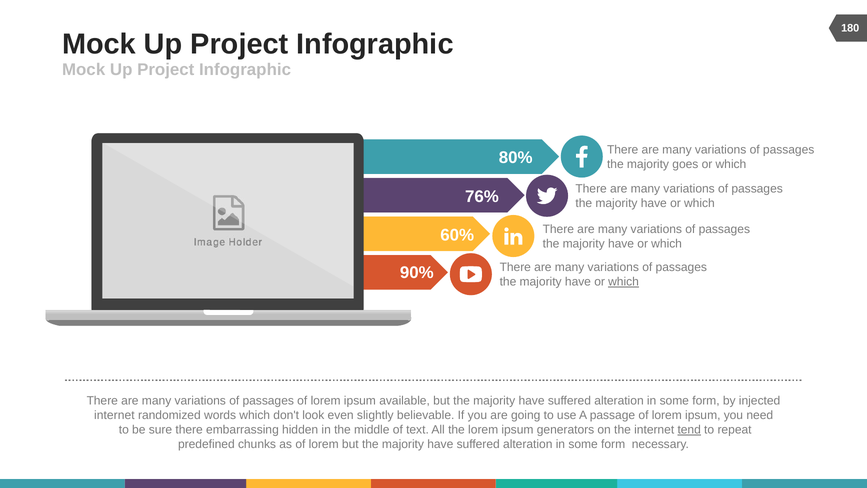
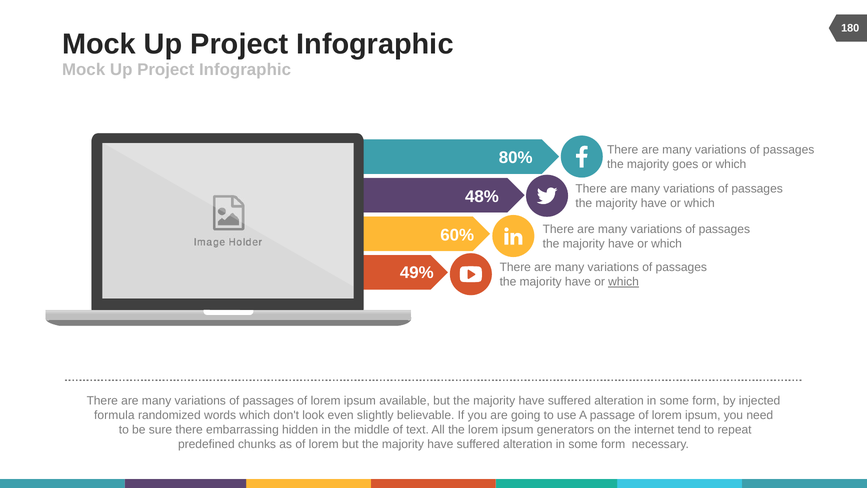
76%: 76% -> 48%
90%: 90% -> 49%
internet at (114, 415): internet -> formula
tend underline: present -> none
